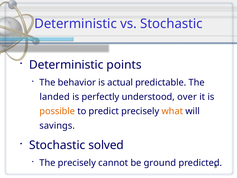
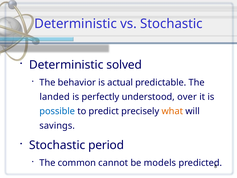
points: points -> solved
possible colour: orange -> blue
solved: solved -> period
The precisely: precisely -> common
ground: ground -> models
